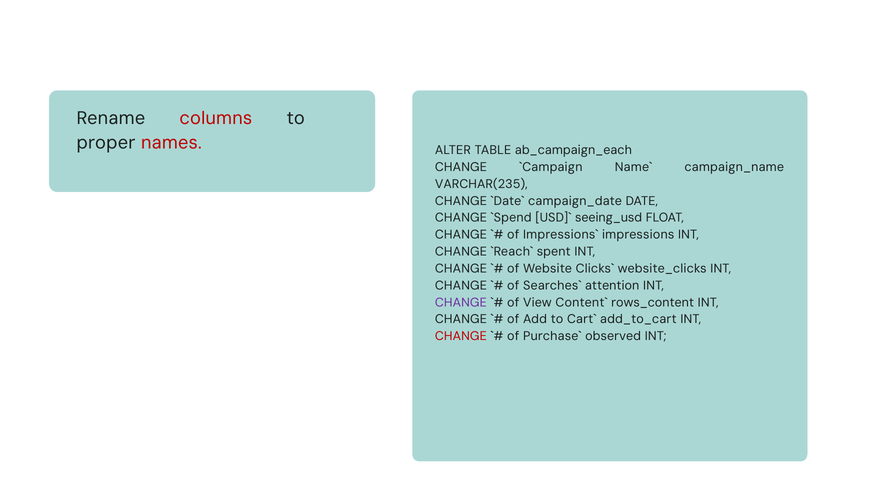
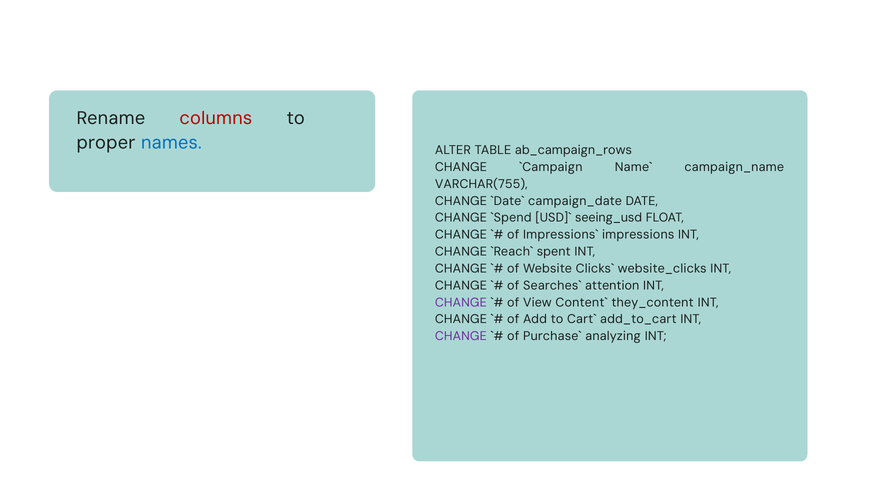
names colour: red -> blue
ab_campaign_each: ab_campaign_each -> ab_campaign_rows
VARCHAR(235: VARCHAR(235 -> VARCHAR(755
rows_content: rows_content -> they_content
CHANGE at (461, 336) colour: red -> purple
observed: observed -> analyzing
